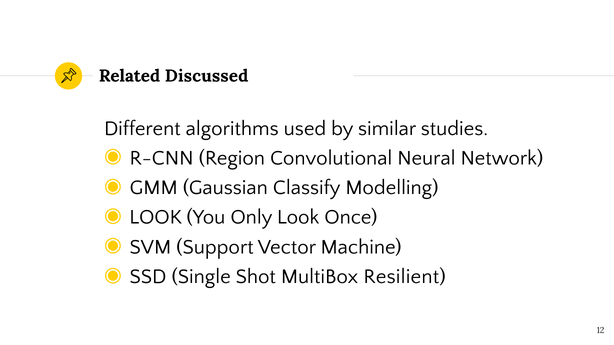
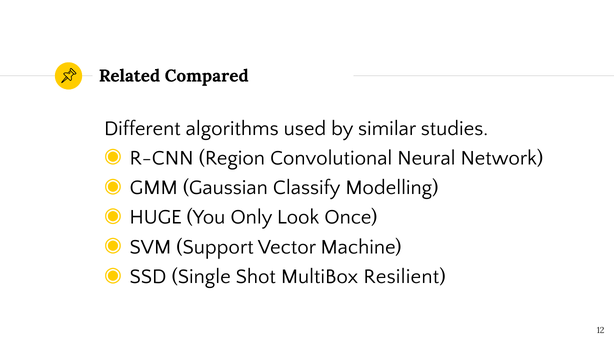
Discussed: Discussed -> Compared
LOOK at (156, 217): LOOK -> HUGE
